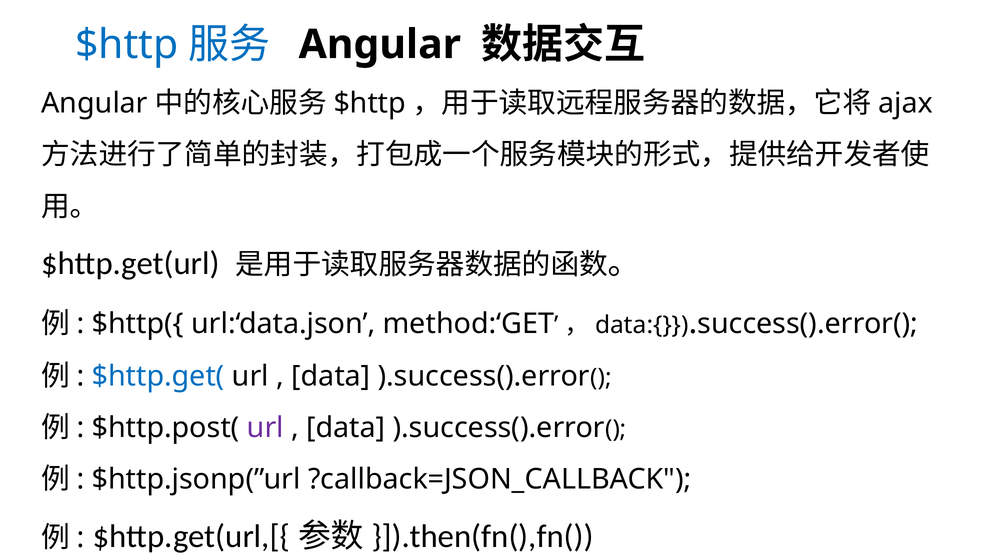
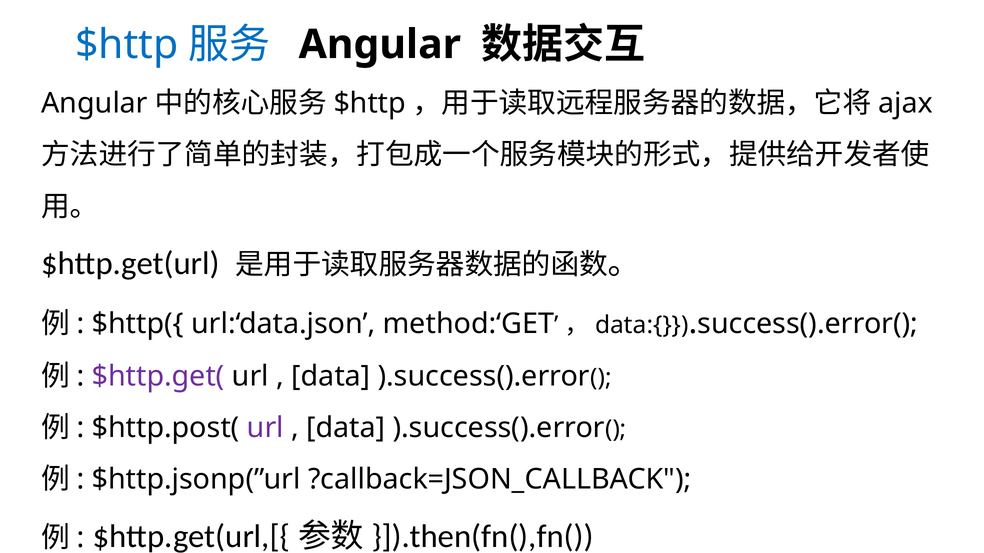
$http.get( colour: blue -> purple
